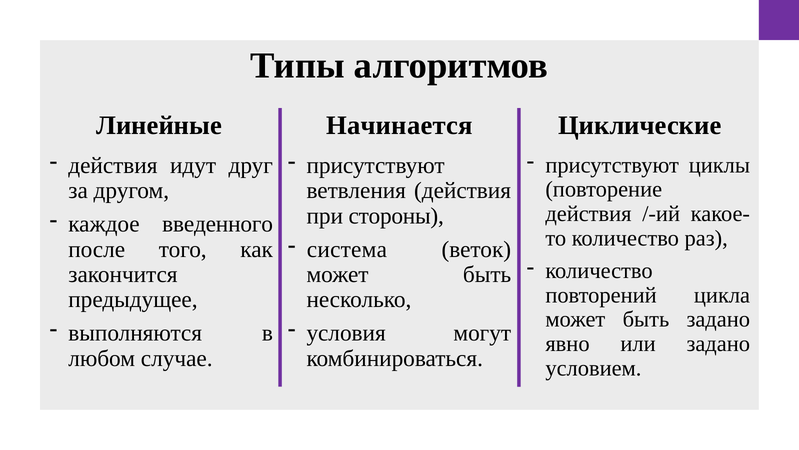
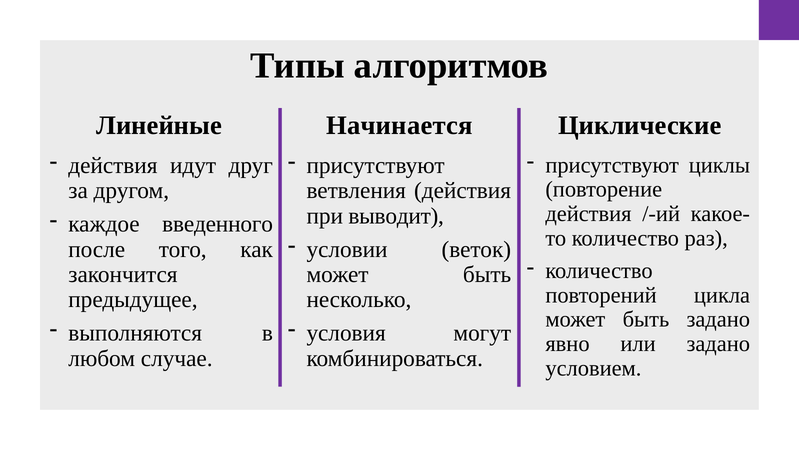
стороны: стороны -> выводит
система: система -> условии
